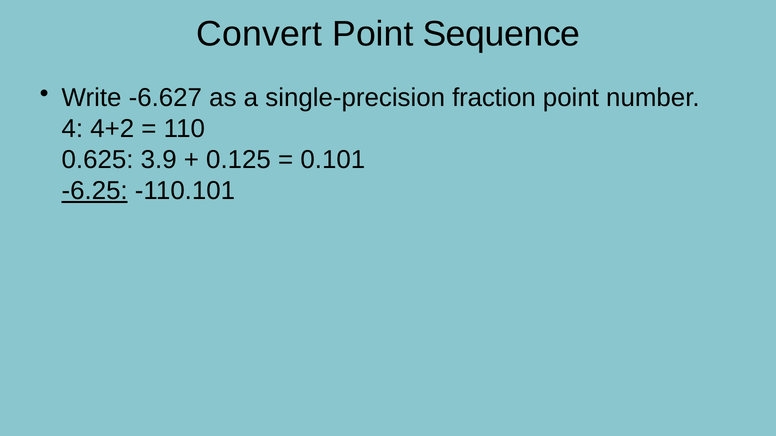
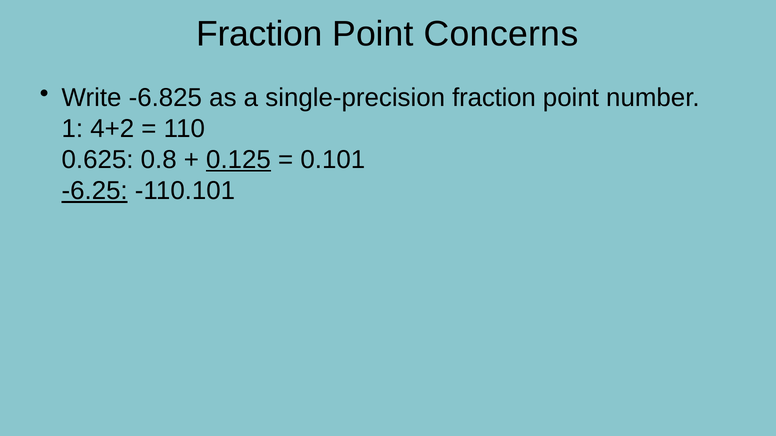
Convert at (259, 34): Convert -> Fraction
Sequence: Sequence -> Concerns
-6.627: -6.627 -> -6.825
4: 4 -> 1
3.9: 3.9 -> 0.8
0.125 underline: none -> present
